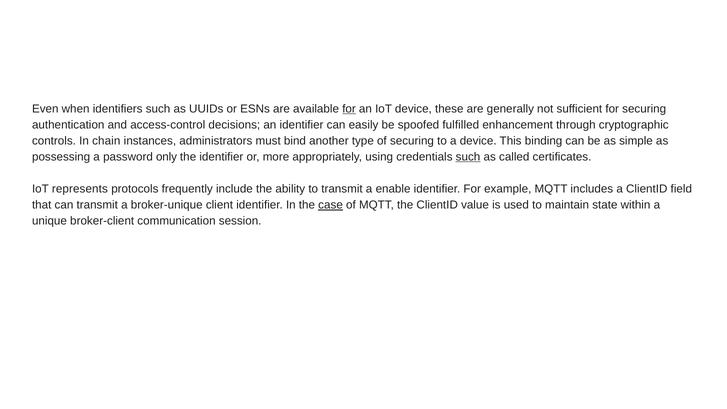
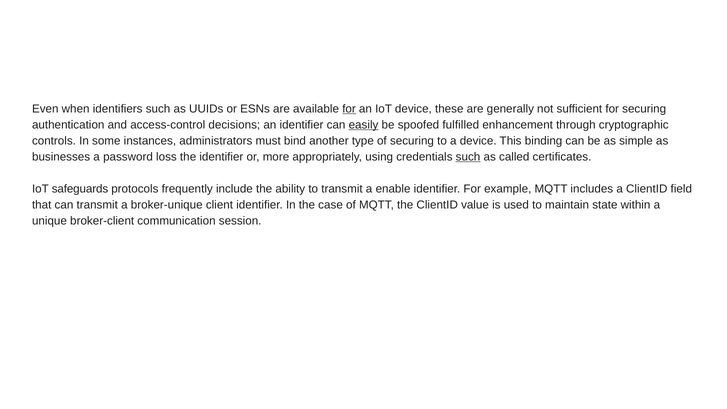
easily underline: none -> present
chain: chain -> some
possessing: possessing -> businesses
only: only -> loss
represents: represents -> safeguards
case underline: present -> none
